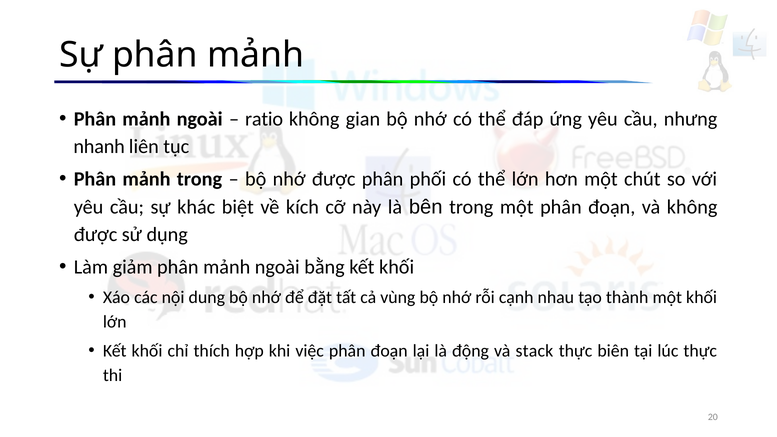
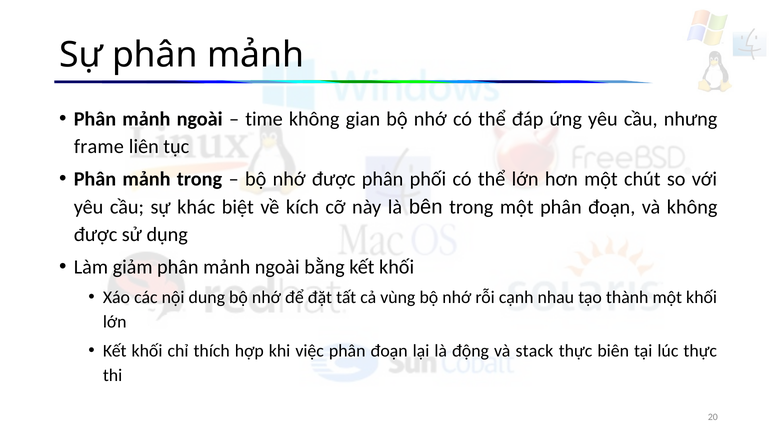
ratio: ratio -> time
nhanh: nhanh -> frame
